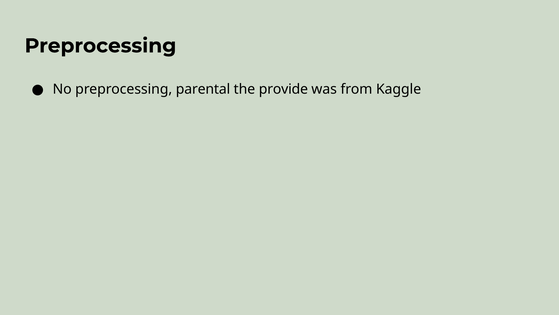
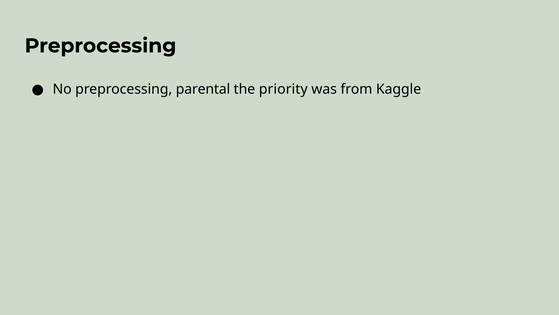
provide: provide -> priority
